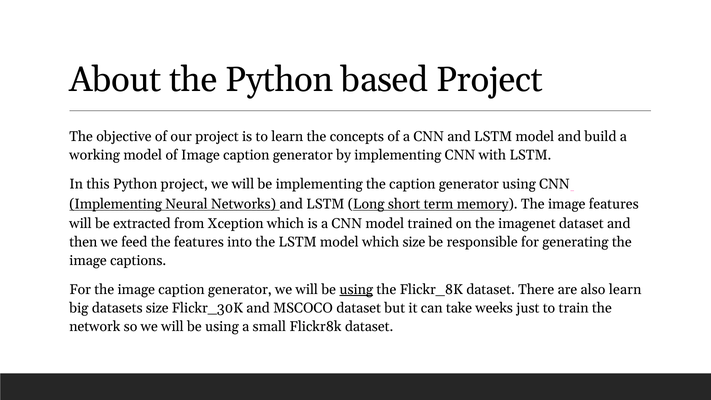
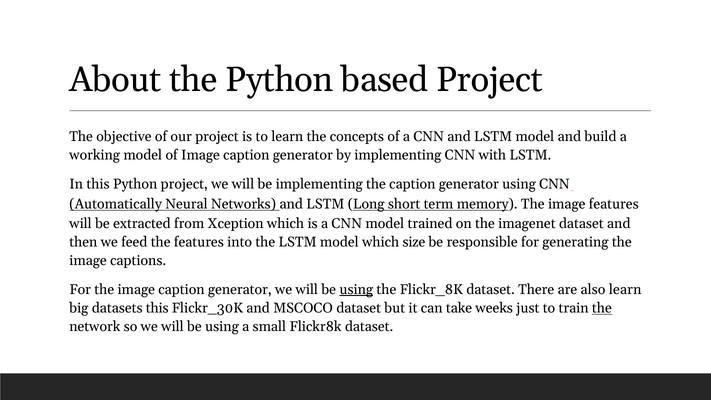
Implementing at (116, 204): Implementing -> Automatically
datasets size: size -> this
the at (602, 308) underline: none -> present
